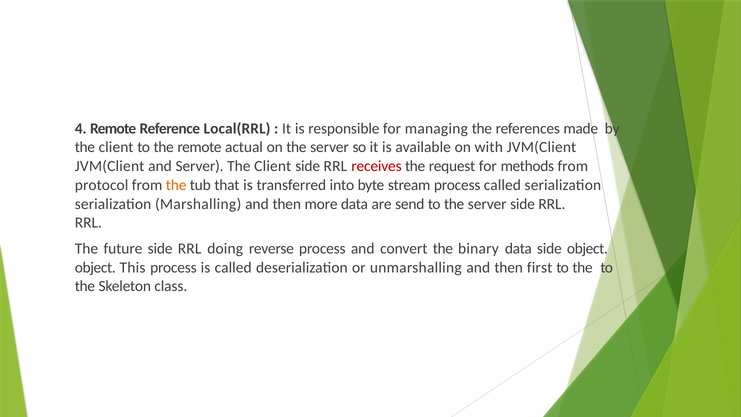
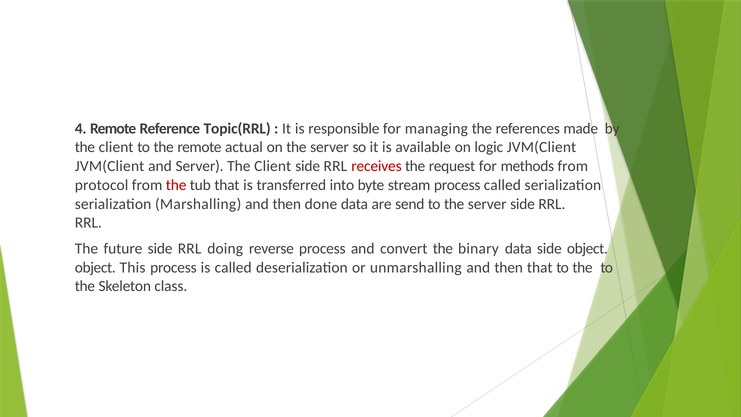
Local(RRL: Local(RRL -> Topic(RRL
with: with -> logic
the at (176, 185) colour: orange -> red
more: more -> done
then first: first -> that
